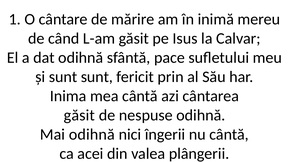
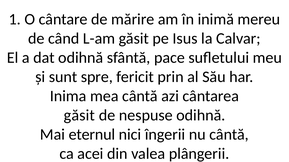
sunt sunt: sunt -> spre
Mai odihnă: odihnă -> eternul
